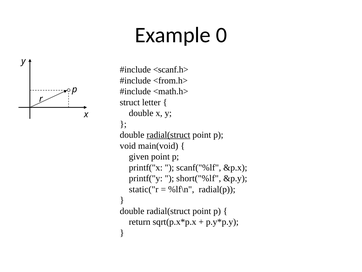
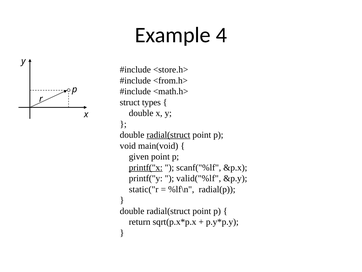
0: 0 -> 4
<scanf.h>: <scanf.h> -> <store.h>
letter: letter -> types
printf("x underline: none -> present
short("%lf: short("%lf -> valid("%lf
